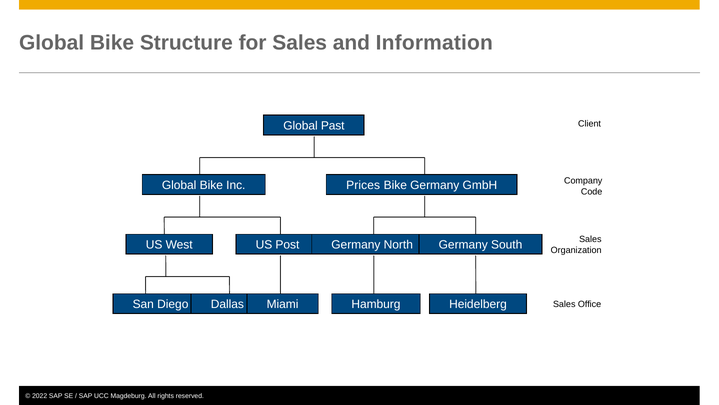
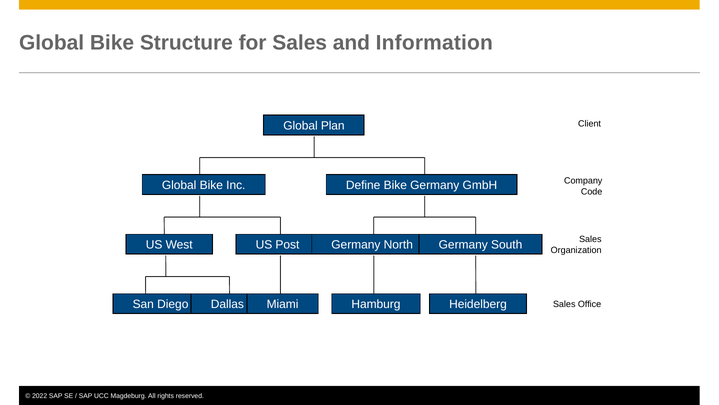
Past: Past -> Plan
Prices: Prices -> Define
